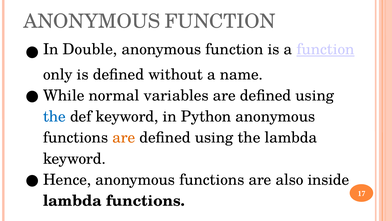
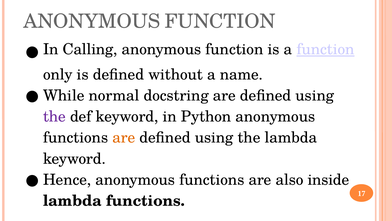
Double: Double -> Calling
variables: variables -> docstring
the at (54, 116) colour: blue -> purple
